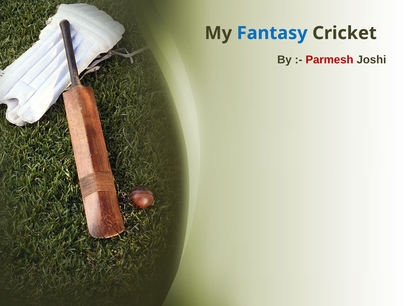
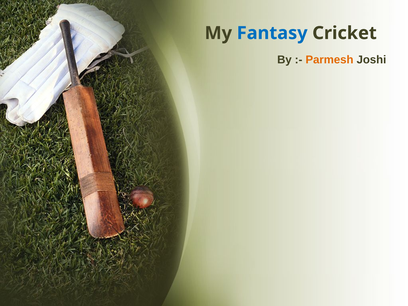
Parmesh colour: red -> orange
